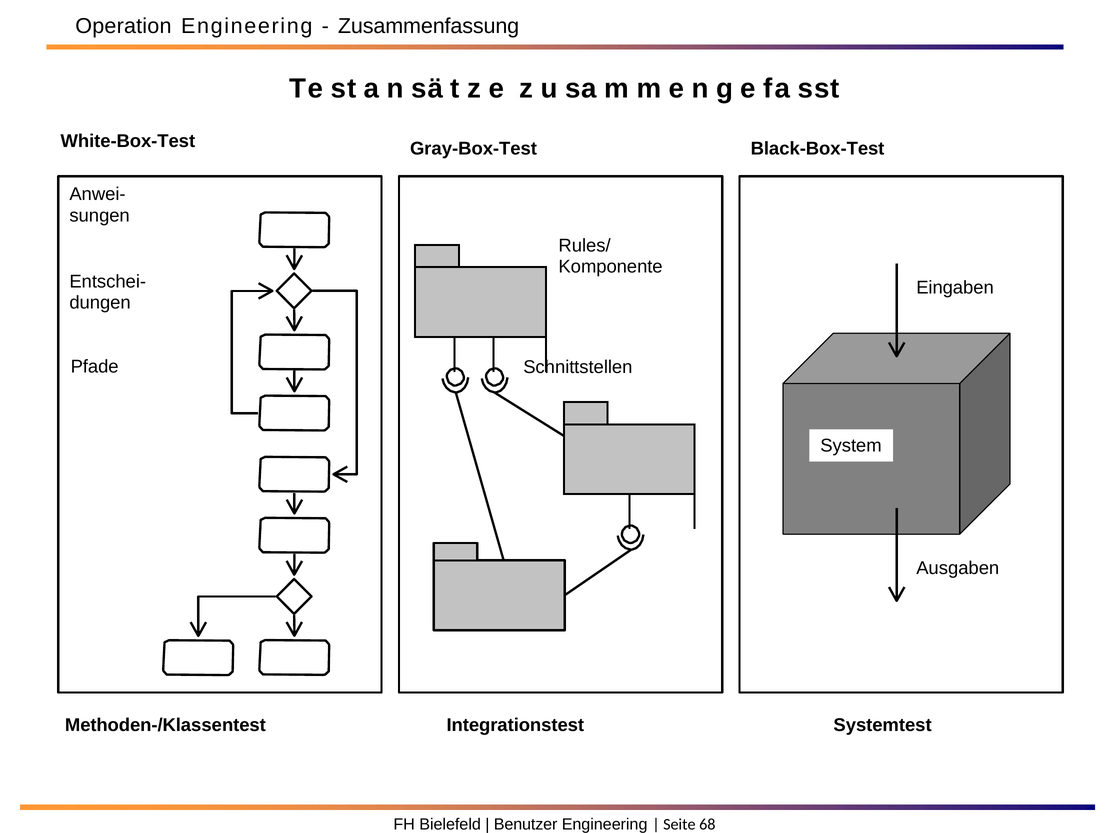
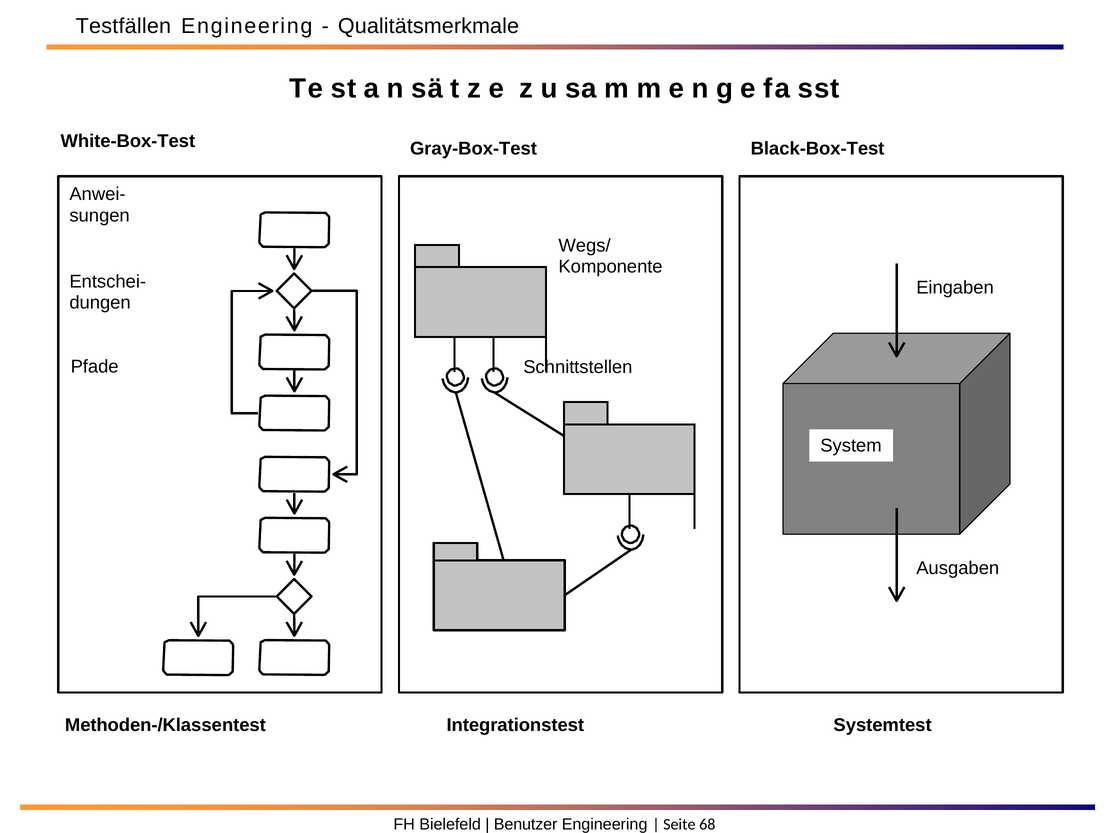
Operation: Operation -> Testfällen
Zusammenfassung: Zusammenfassung -> Qualitätsmerkmale
Rules/: Rules/ -> Wegs/
